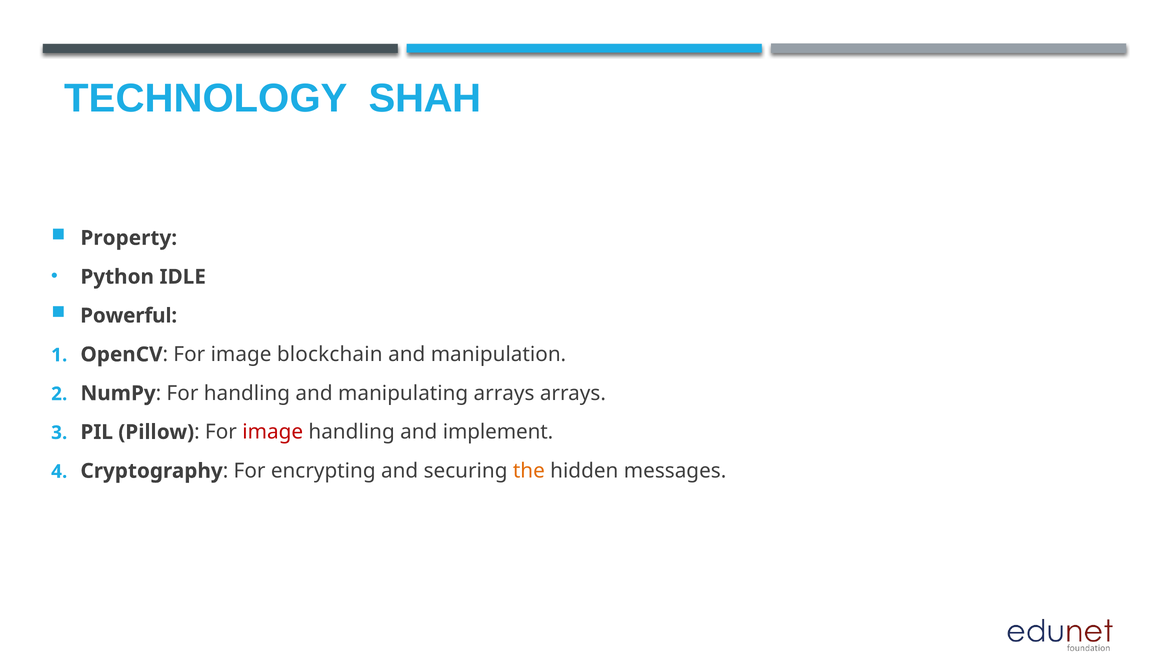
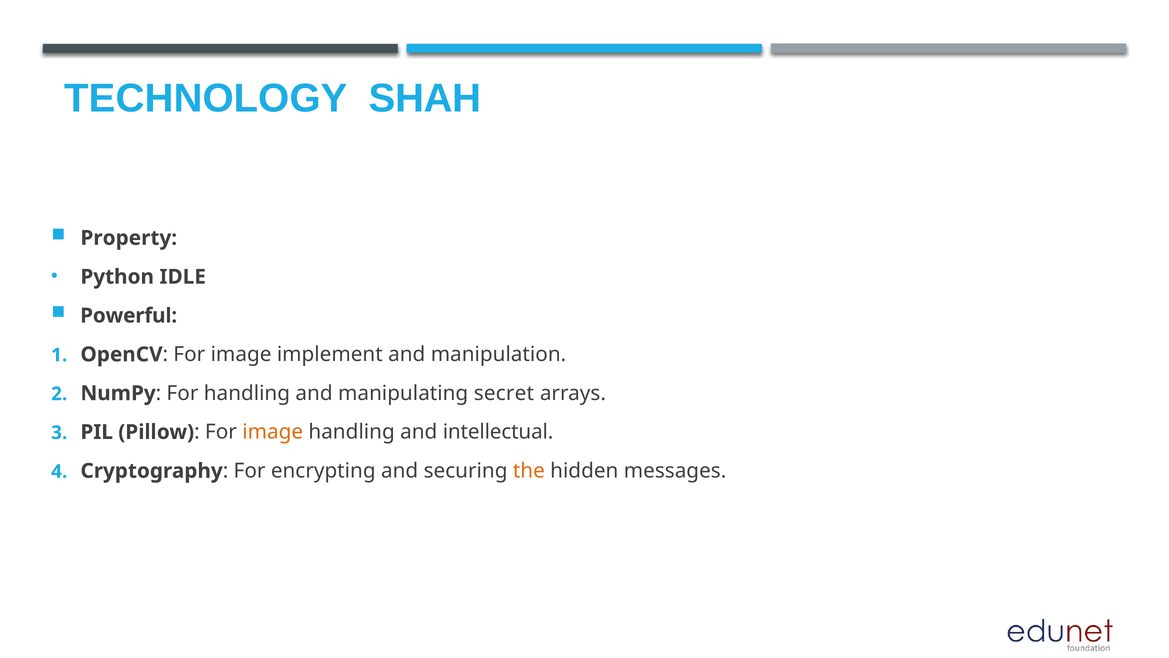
blockchain: blockchain -> implement
manipulating arrays: arrays -> secret
image at (273, 432) colour: red -> orange
implement: implement -> intellectual
